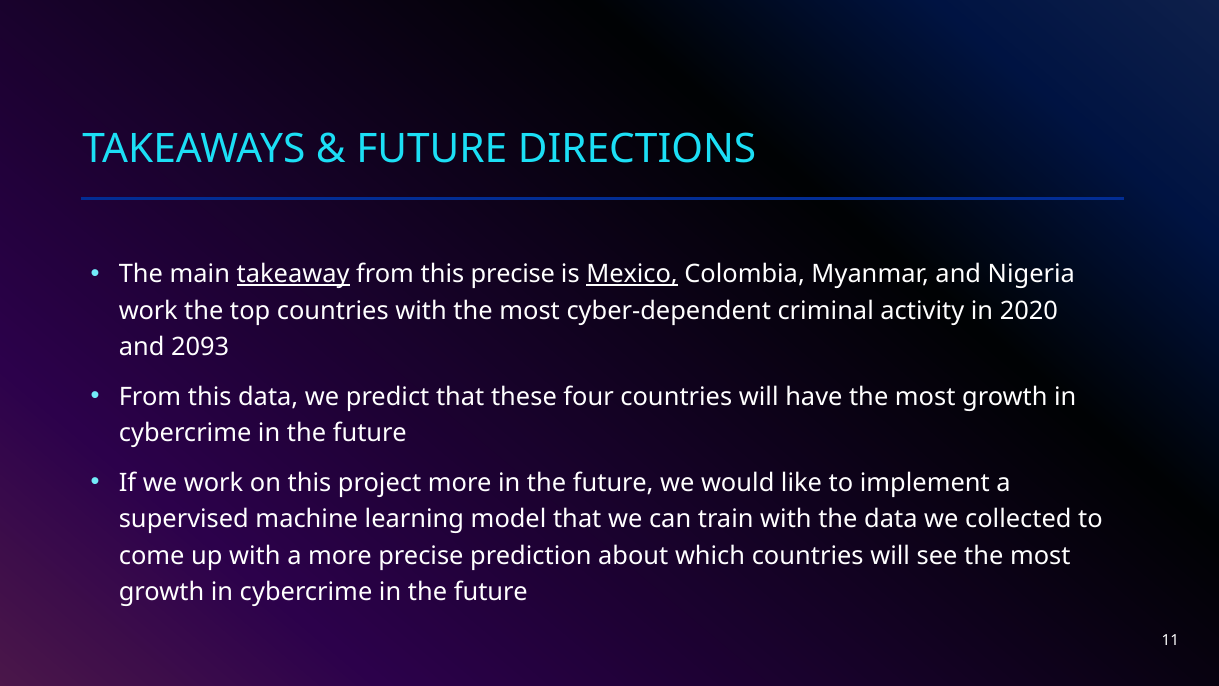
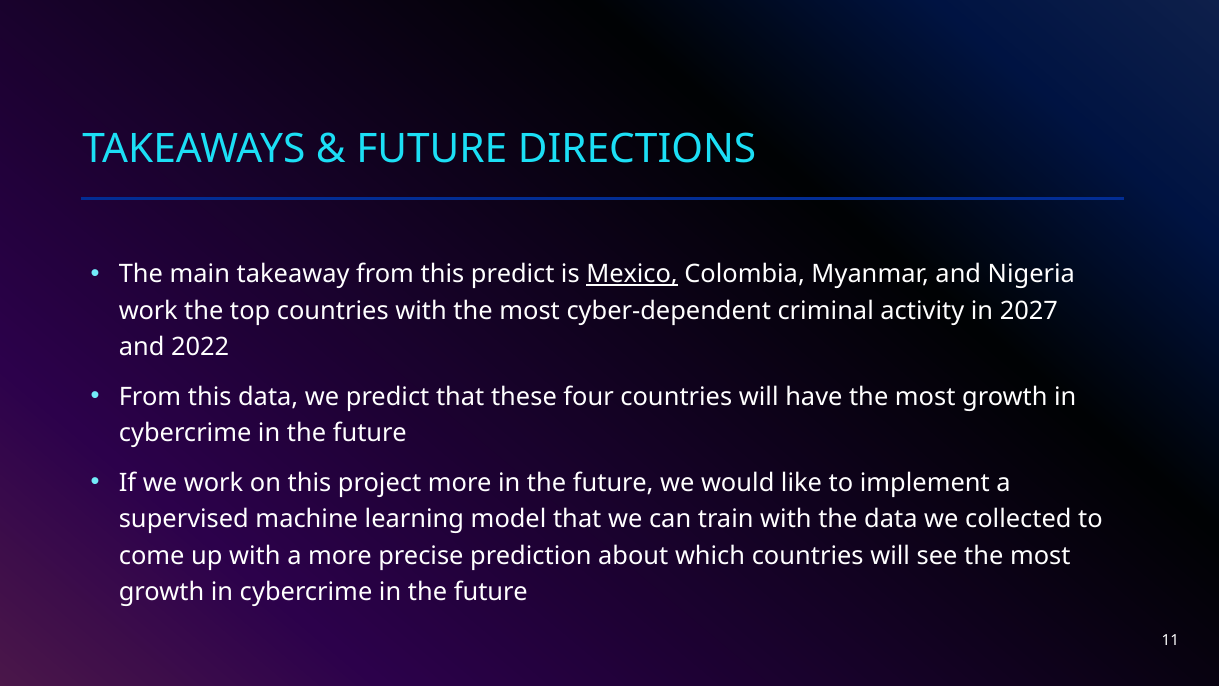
takeaway underline: present -> none
this precise: precise -> predict
2020: 2020 -> 2027
2093: 2093 -> 2022
